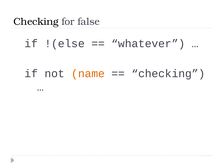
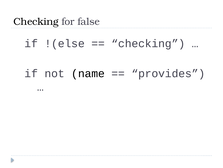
whatever at (148, 43): whatever -> checking
name colour: orange -> black
checking at (168, 73): checking -> provides
